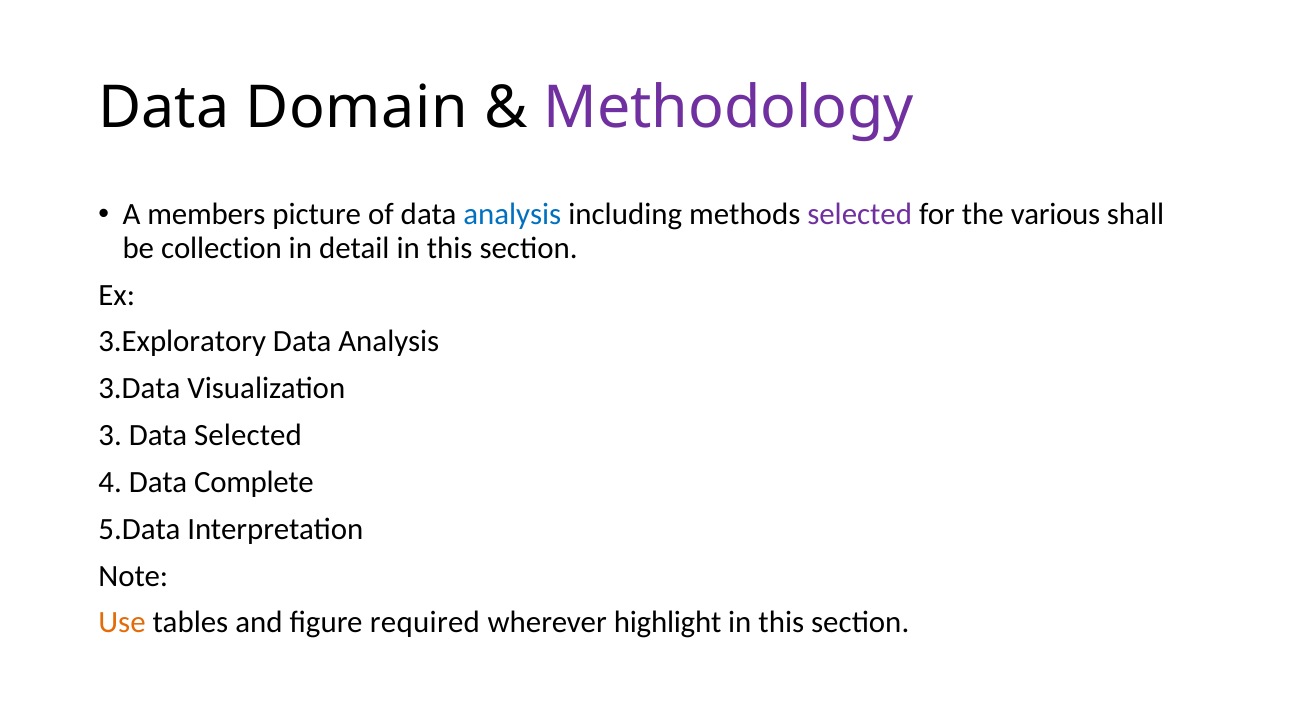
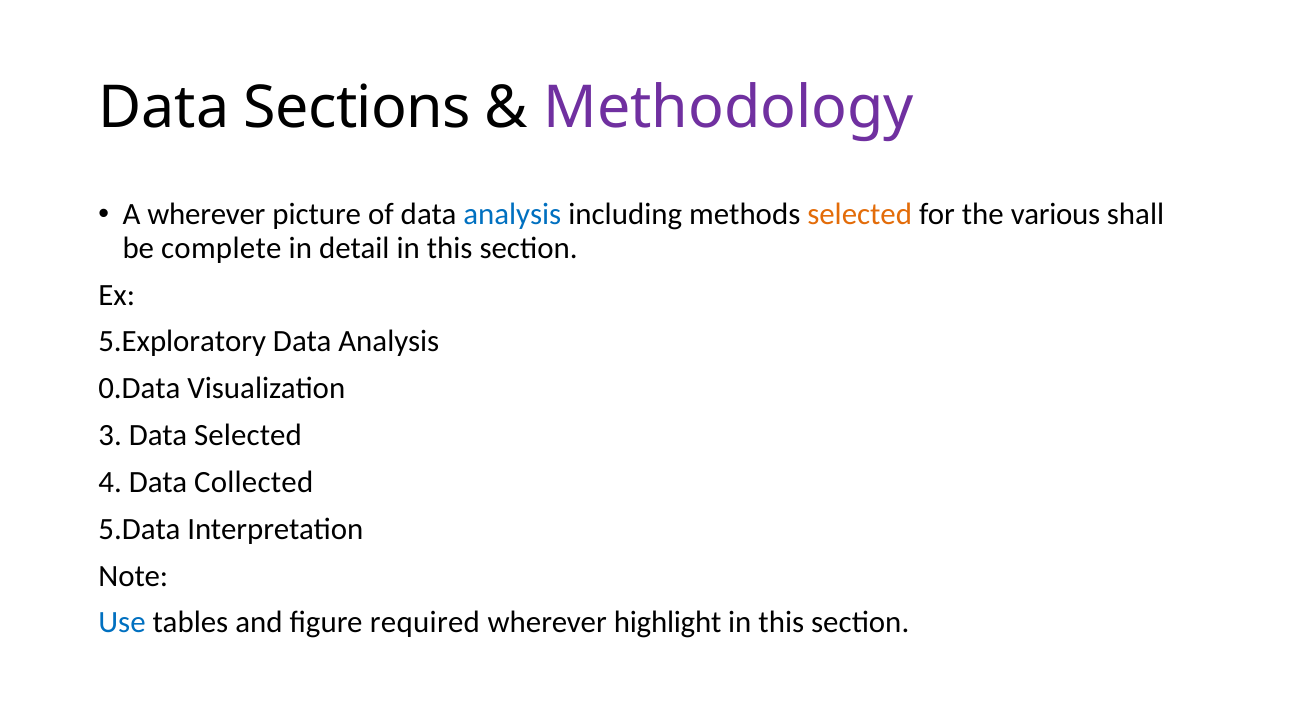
Domain: Domain -> Sections
A members: members -> wherever
selected at (860, 215) colour: purple -> orange
collection: collection -> complete
3.Exploratory: 3.Exploratory -> 5.Exploratory
3.Data: 3.Data -> 0.Data
Complete: Complete -> Collected
Use colour: orange -> blue
